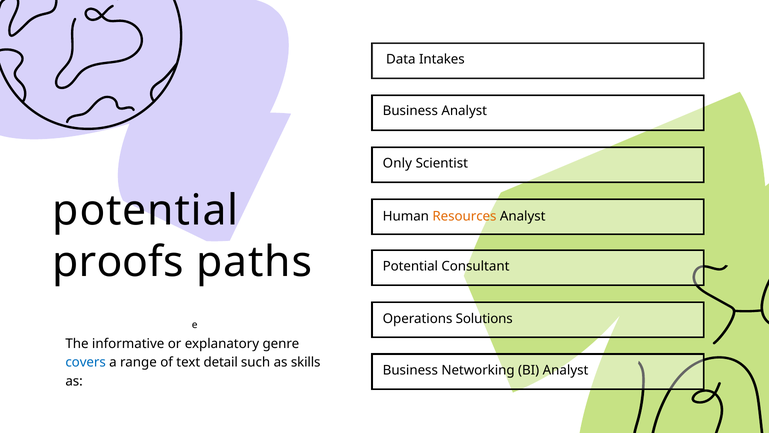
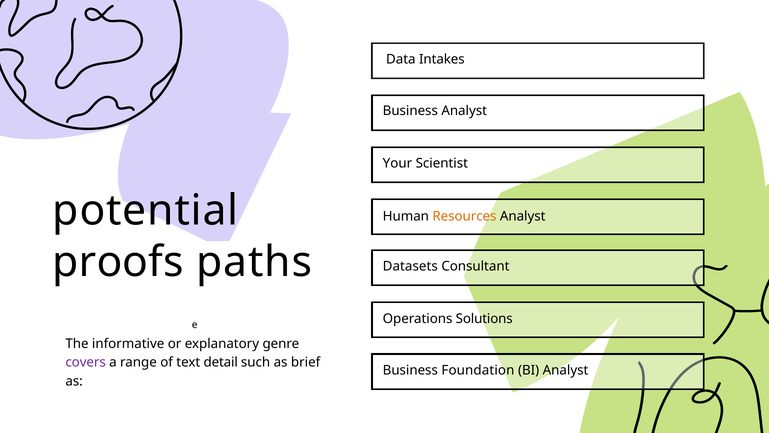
Only: Only -> Your
Potential at (410, 266): Potential -> Datasets
covers colour: blue -> purple
skills: skills -> brief
Networking: Networking -> Foundation
